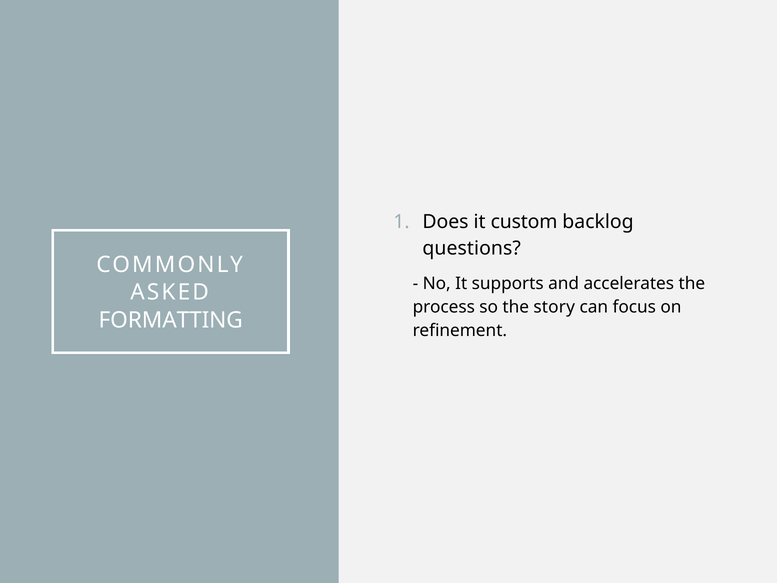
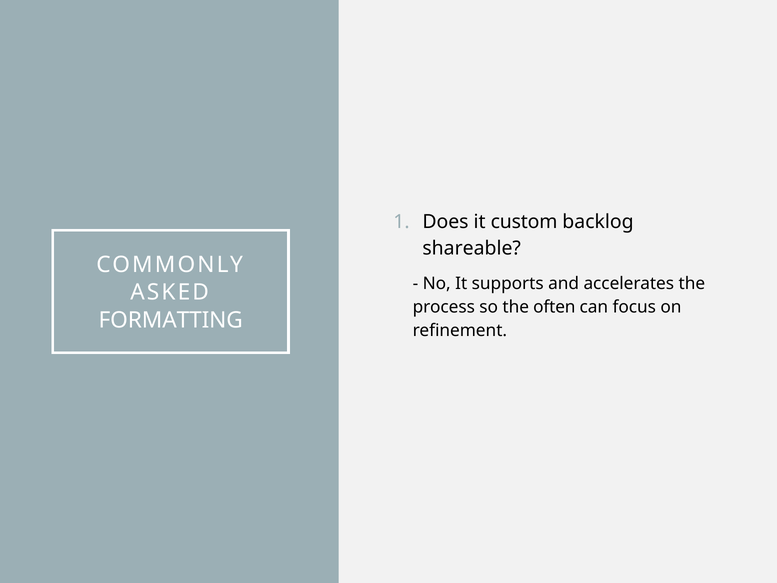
questions: questions -> shareable
story: story -> often
